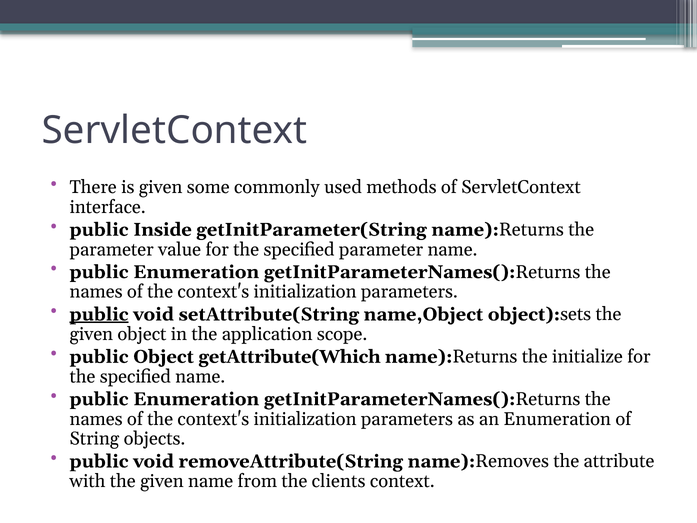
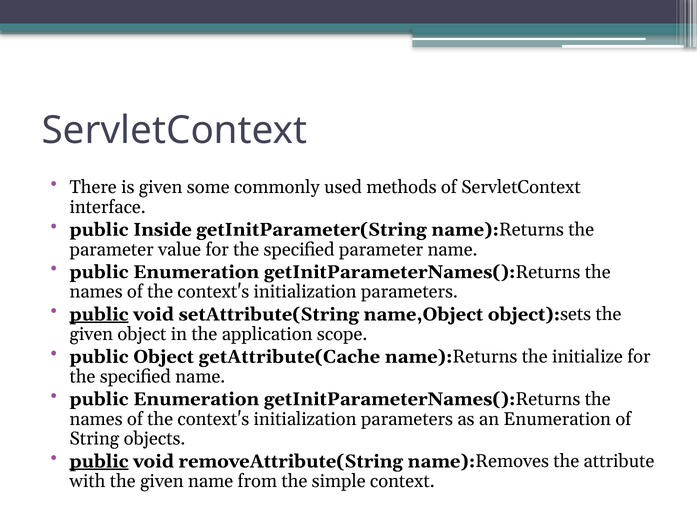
getAttribute(Which: getAttribute(Which -> getAttribute(Cache
public at (99, 461) underline: none -> present
clients: clients -> simple
